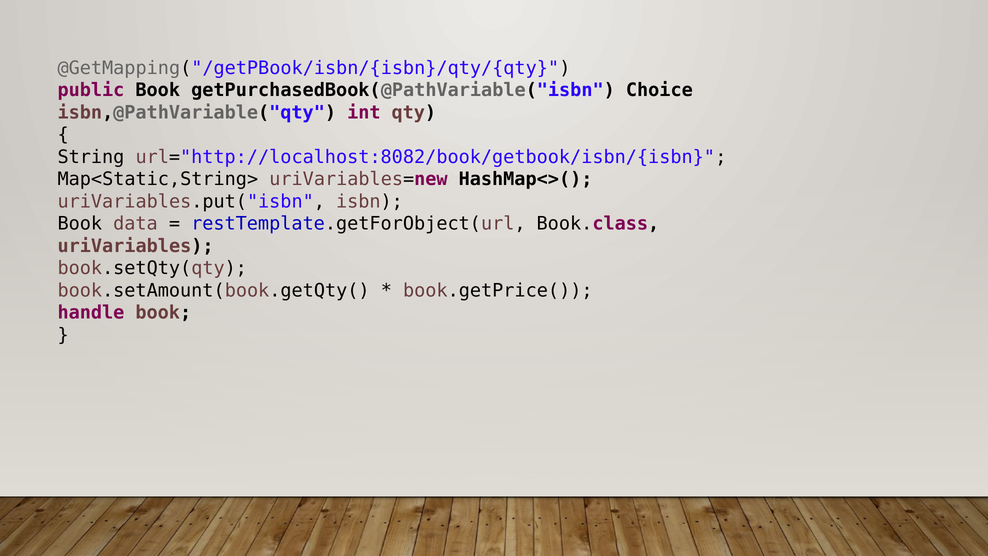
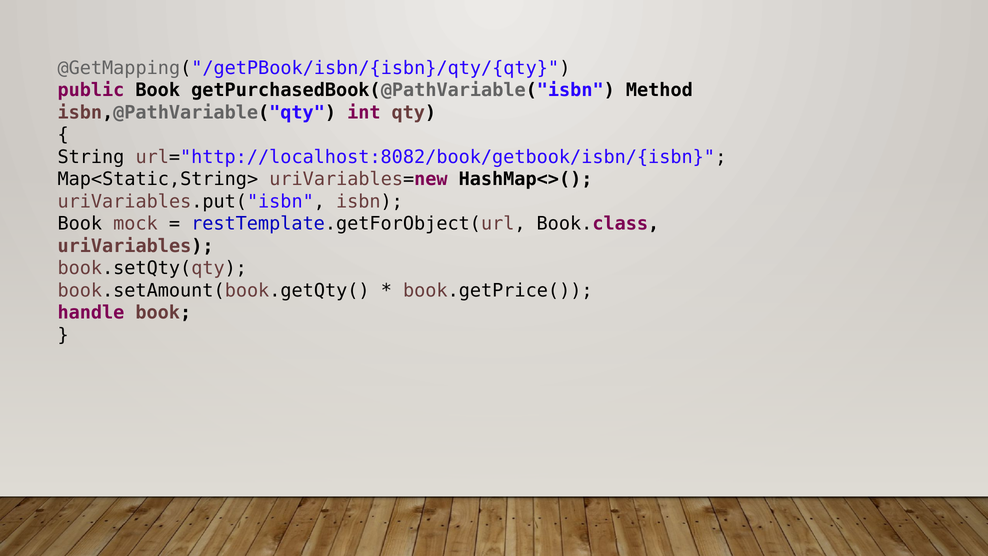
Choice: Choice -> Method
data: data -> mock
